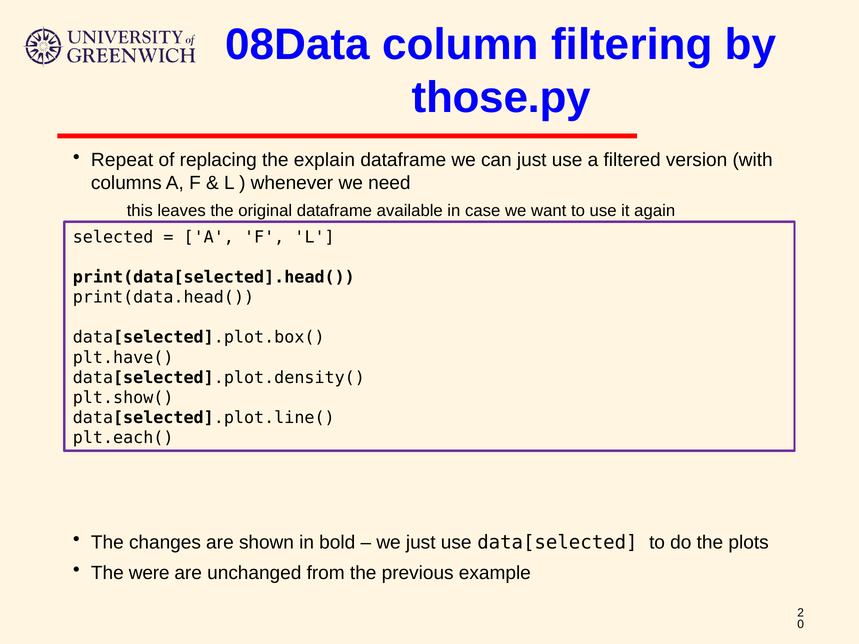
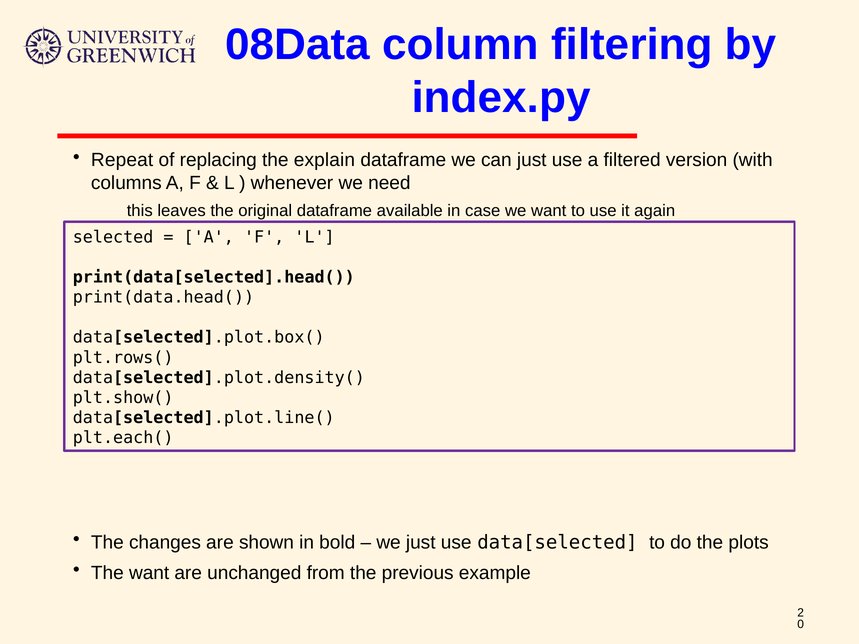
those.py: those.py -> index.py
plt.have(: plt.have( -> plt.rows(
The were: were -> want
